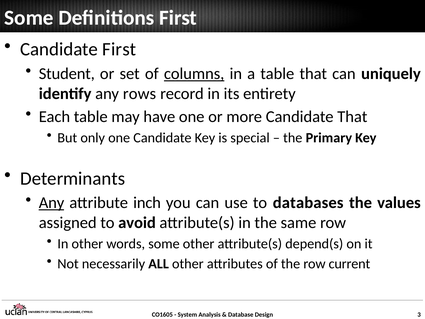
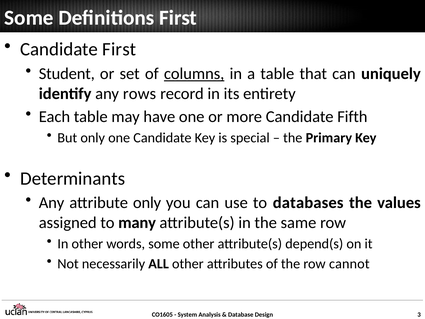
Candidate That: That -> Fifth
Any at (52, 203) underline: present -> none
attribute inch: inch -> only
avoid: avoid -> many
current: current -> cannot
